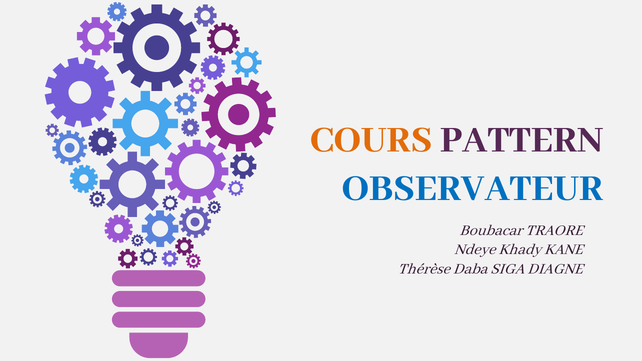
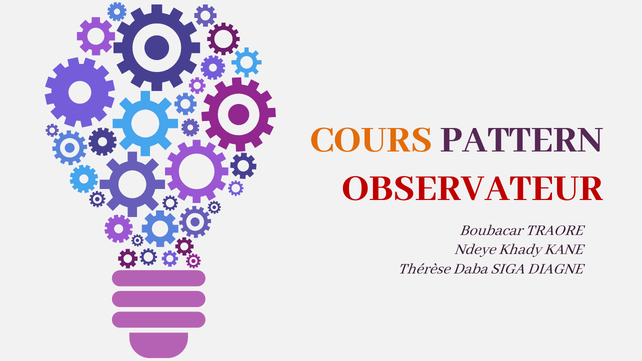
OBSERVATEUR colour: blue -> red
